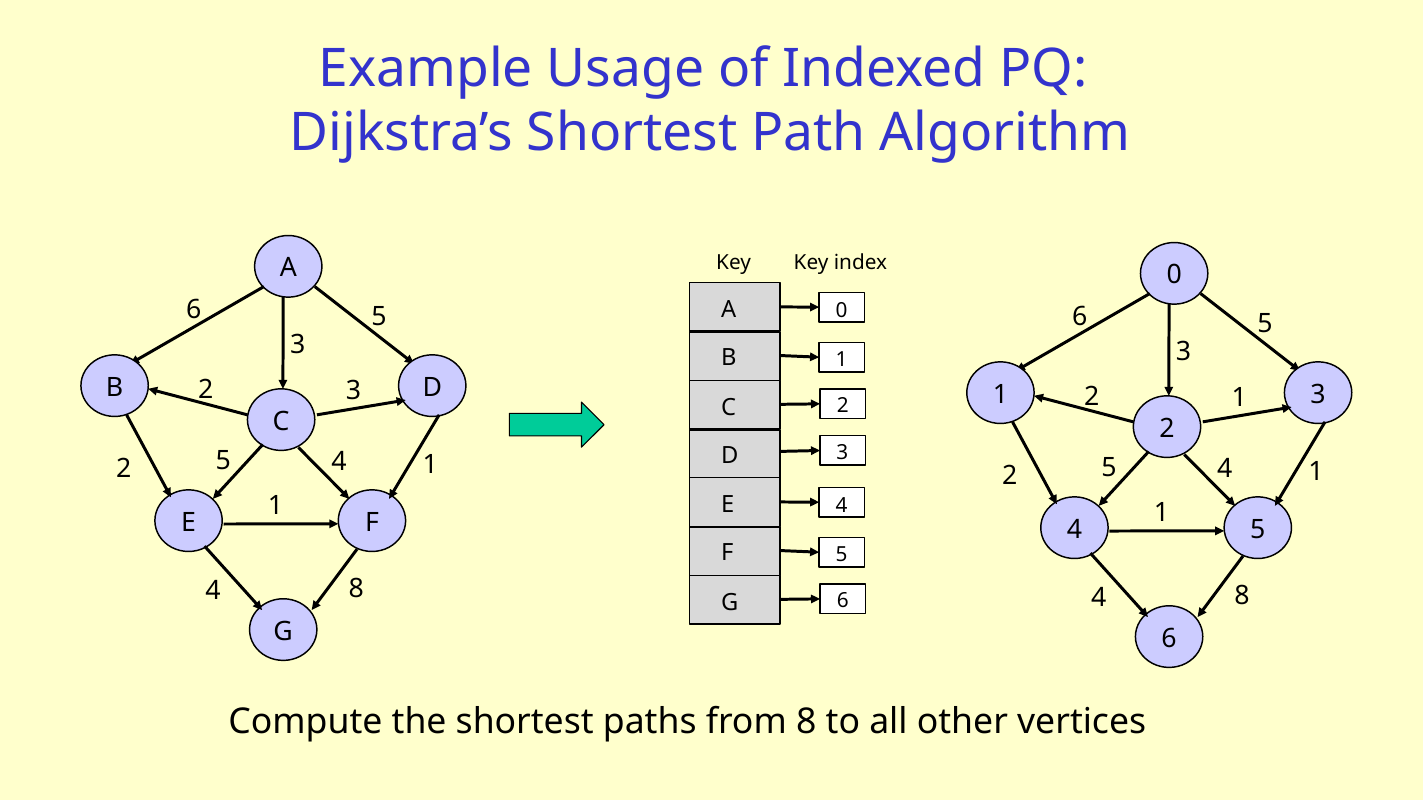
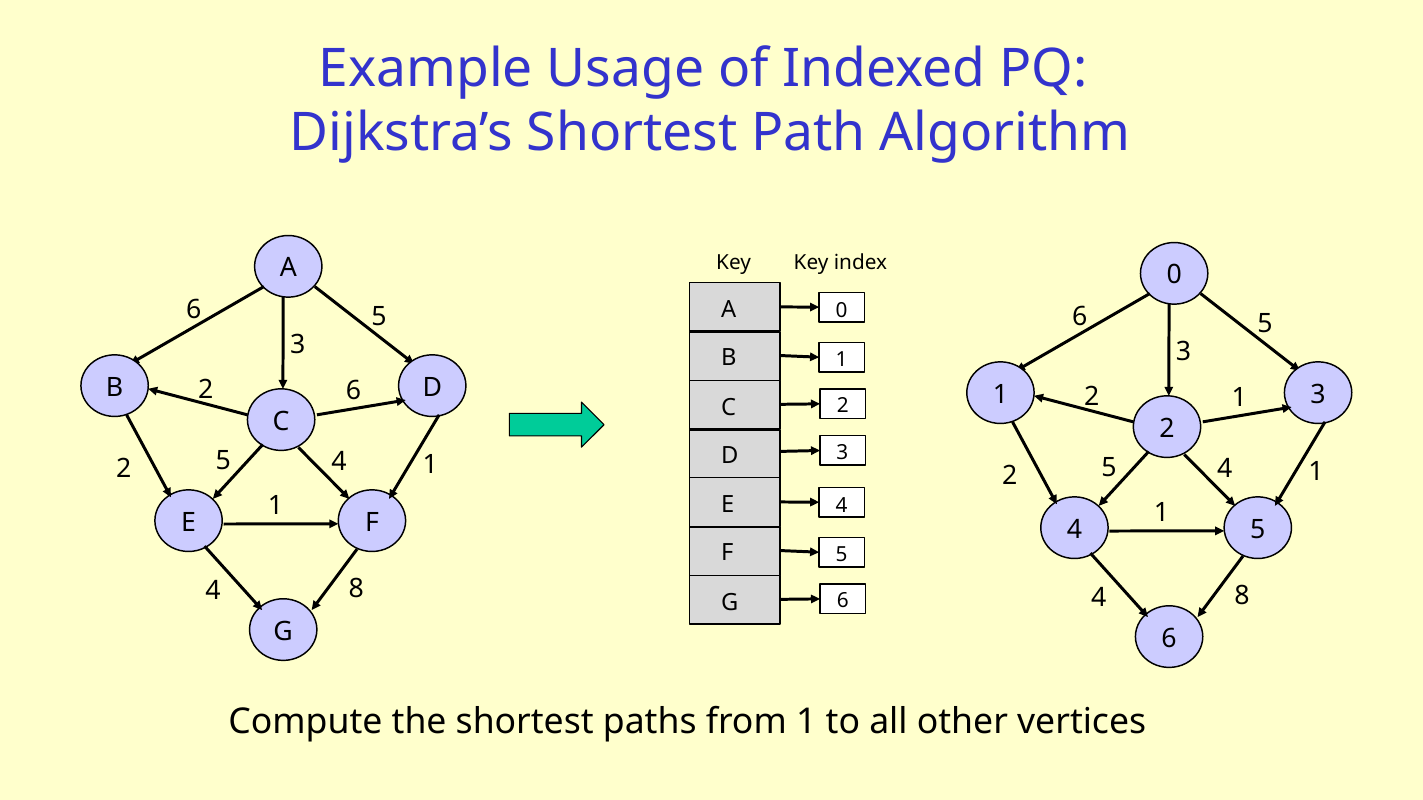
3 at (353, 391): 3 -> 6
from 8: 8 -> 1
